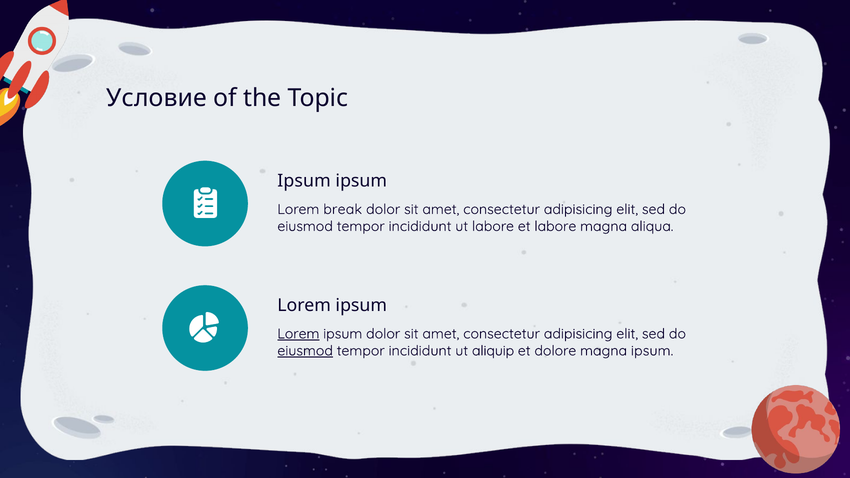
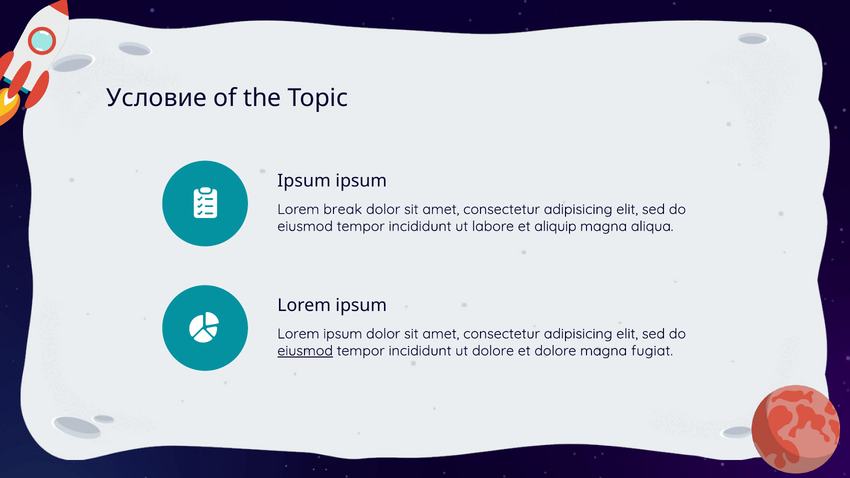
et labore: labore -> aliquip
Lorem at (298, 334) underline: present -> none
ut aliquip: aliquip -> dolore
magna ipsum: ipsum -> fugiat
